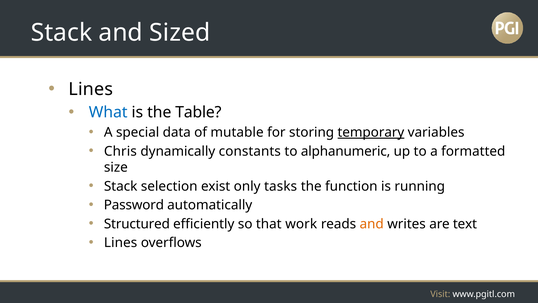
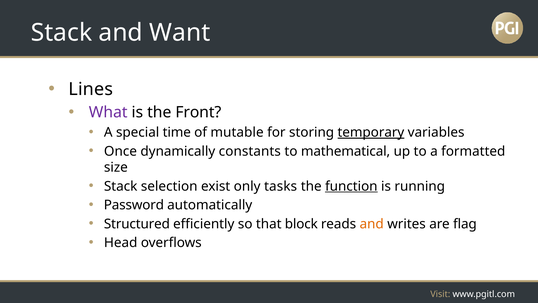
Sized: Sized -> Want
What colour: blue -> purple
Table: Table -> Front
data: data -> time
Chris: Chris -> Once
alphanumeric: alphanumeric -> mathematical
function underline: none -> present
work: work -> block
text: text -> flag
Lines at (121, 243): Lines -> Head
